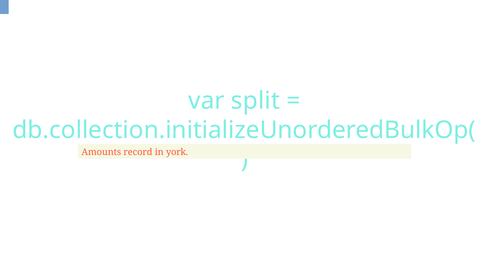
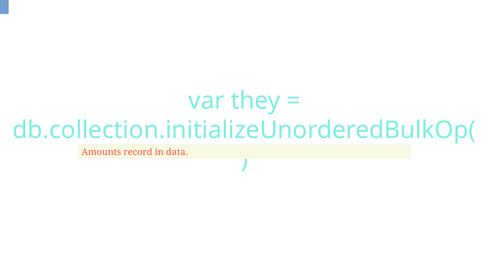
split: split -> they
york: york -> data
